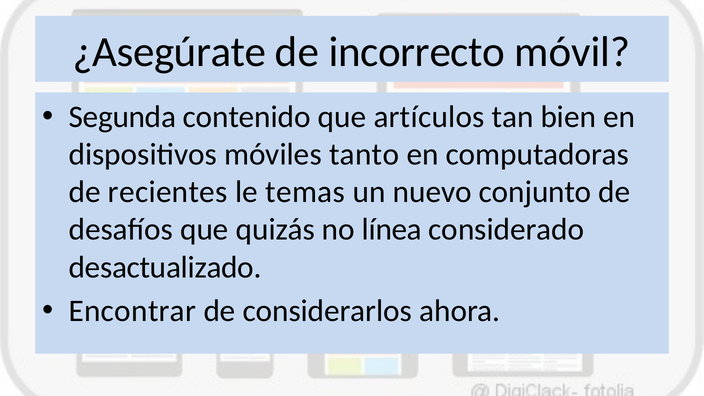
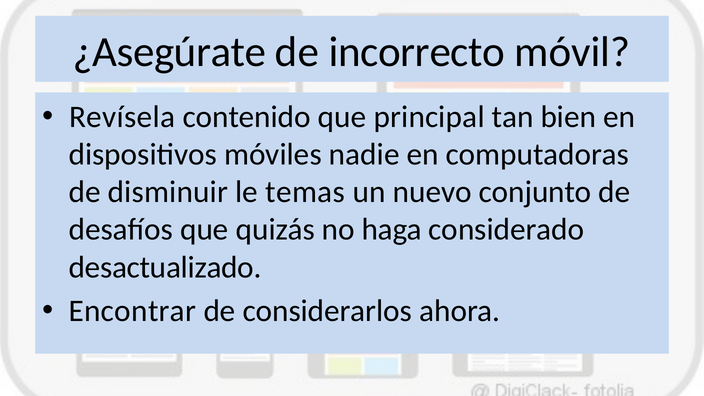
Segunda: Segunda -> Revísela
artículos: artículos -> principal
tanto: tanto -> nadie
recientes: recientes -> disminuir
línea: línea -> haga
